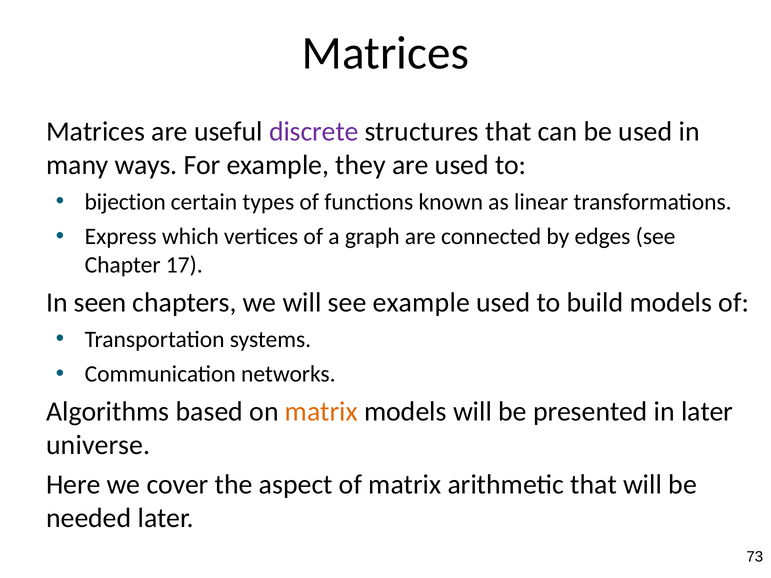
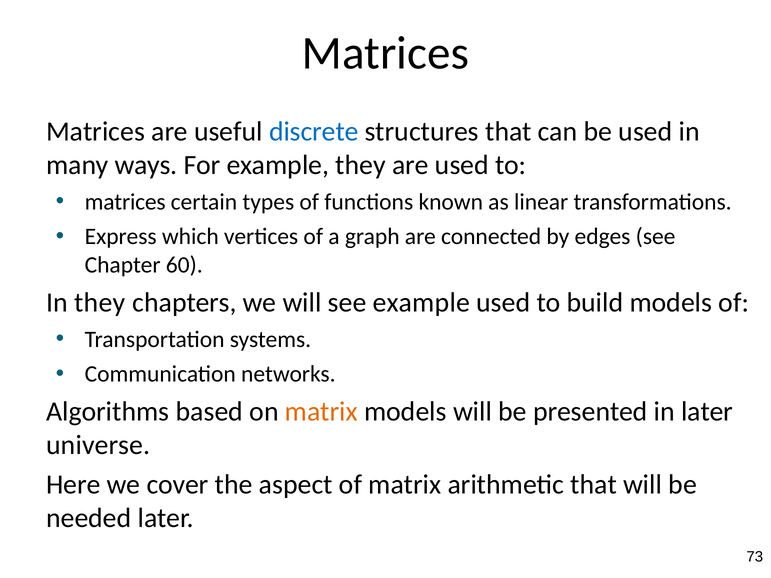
discrete colour: purple -> blue
bijection at (125, 202): bijection -> matrices
17: 17 -> 60
In seen: seen -> they
